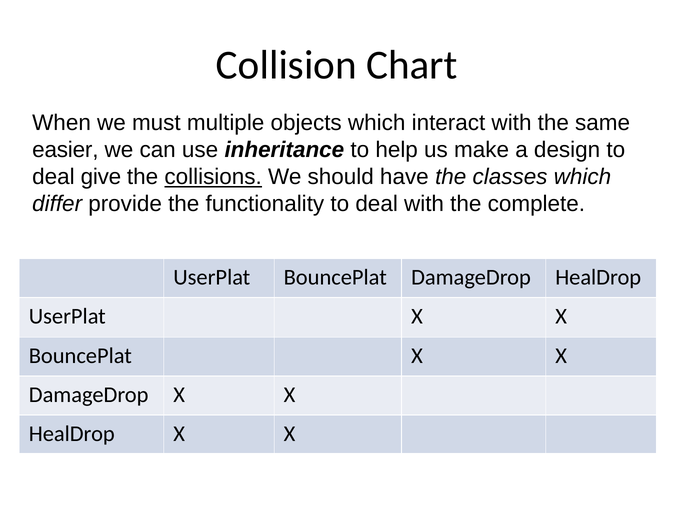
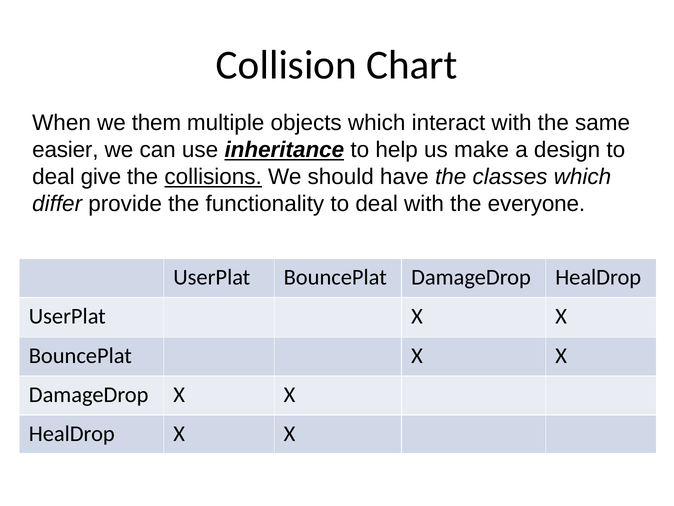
must: must -> them
inheritance underline: none -> present
complete: complete -> everyone
